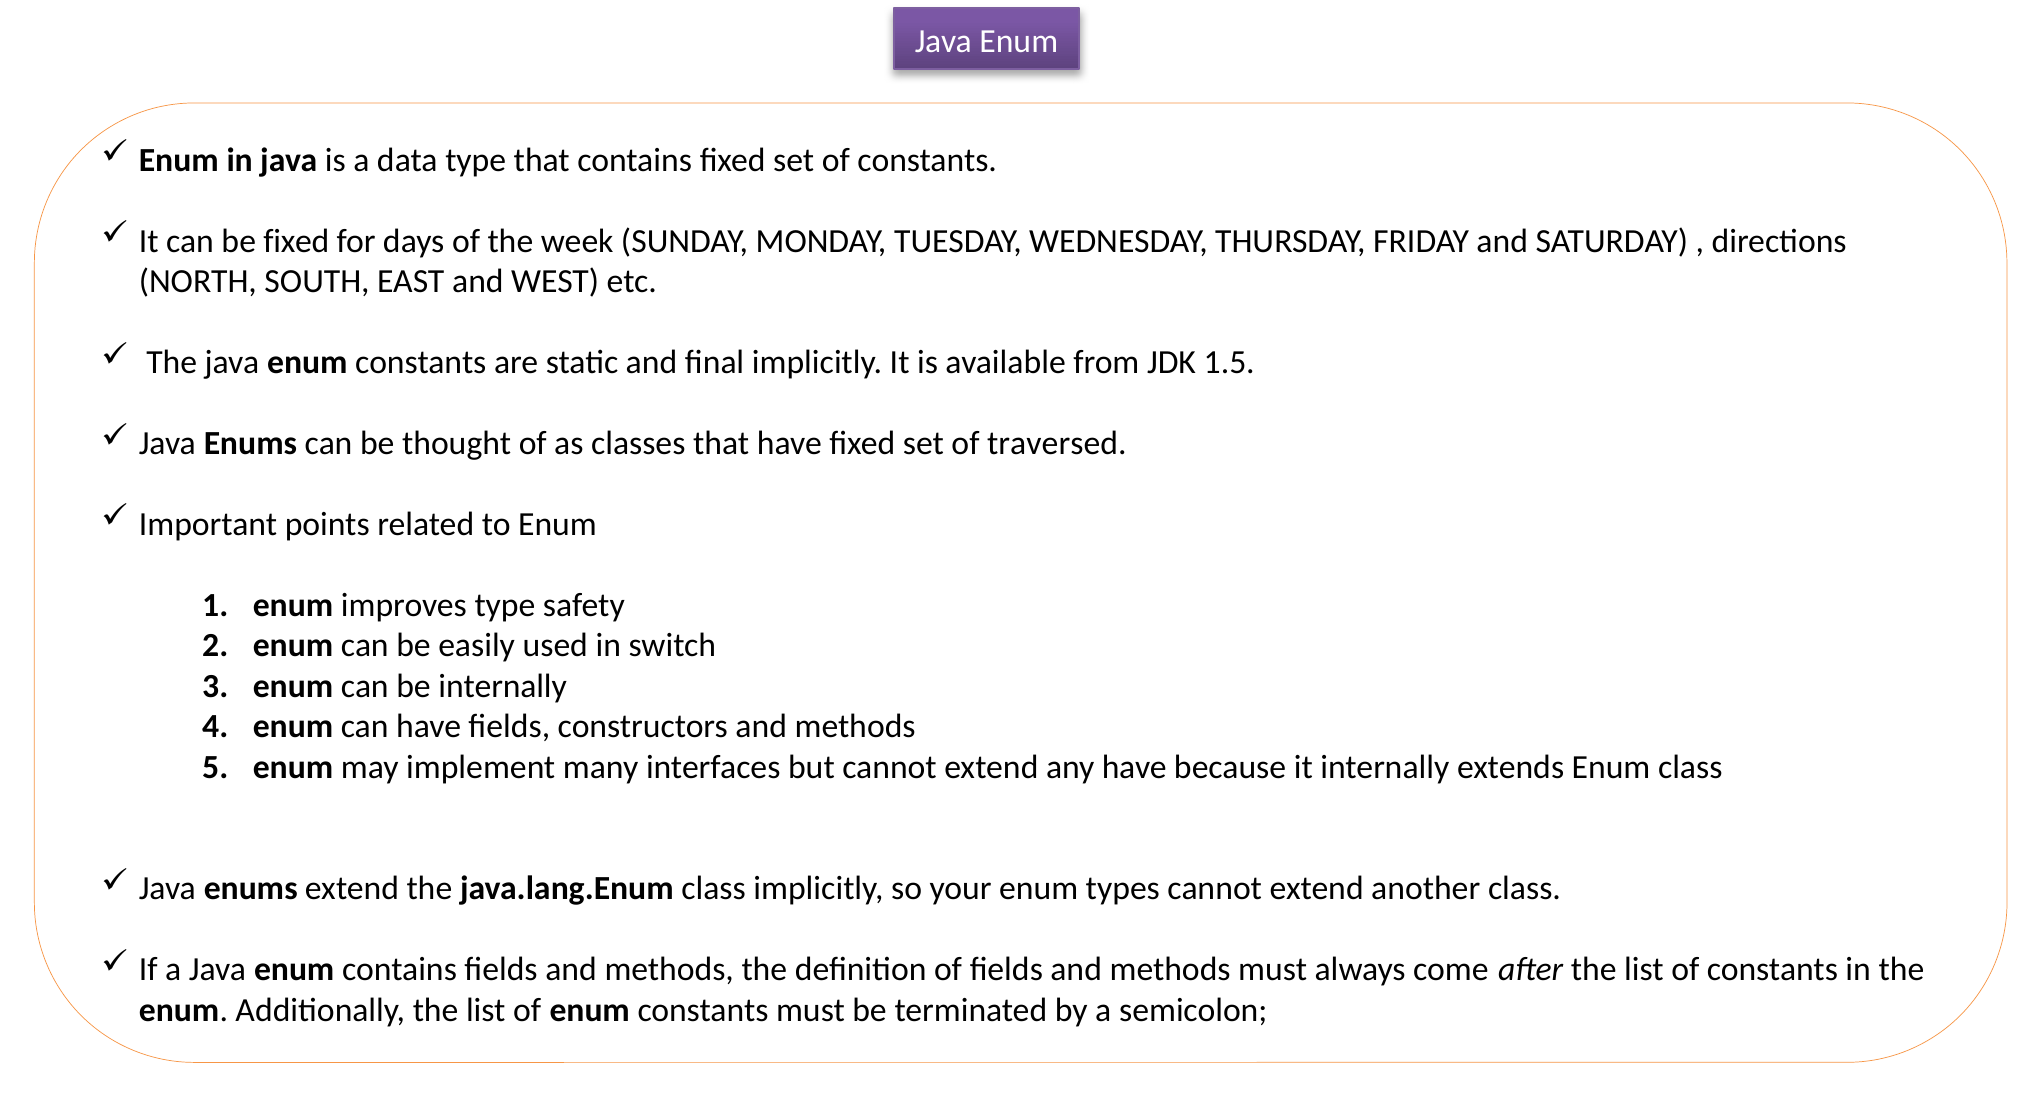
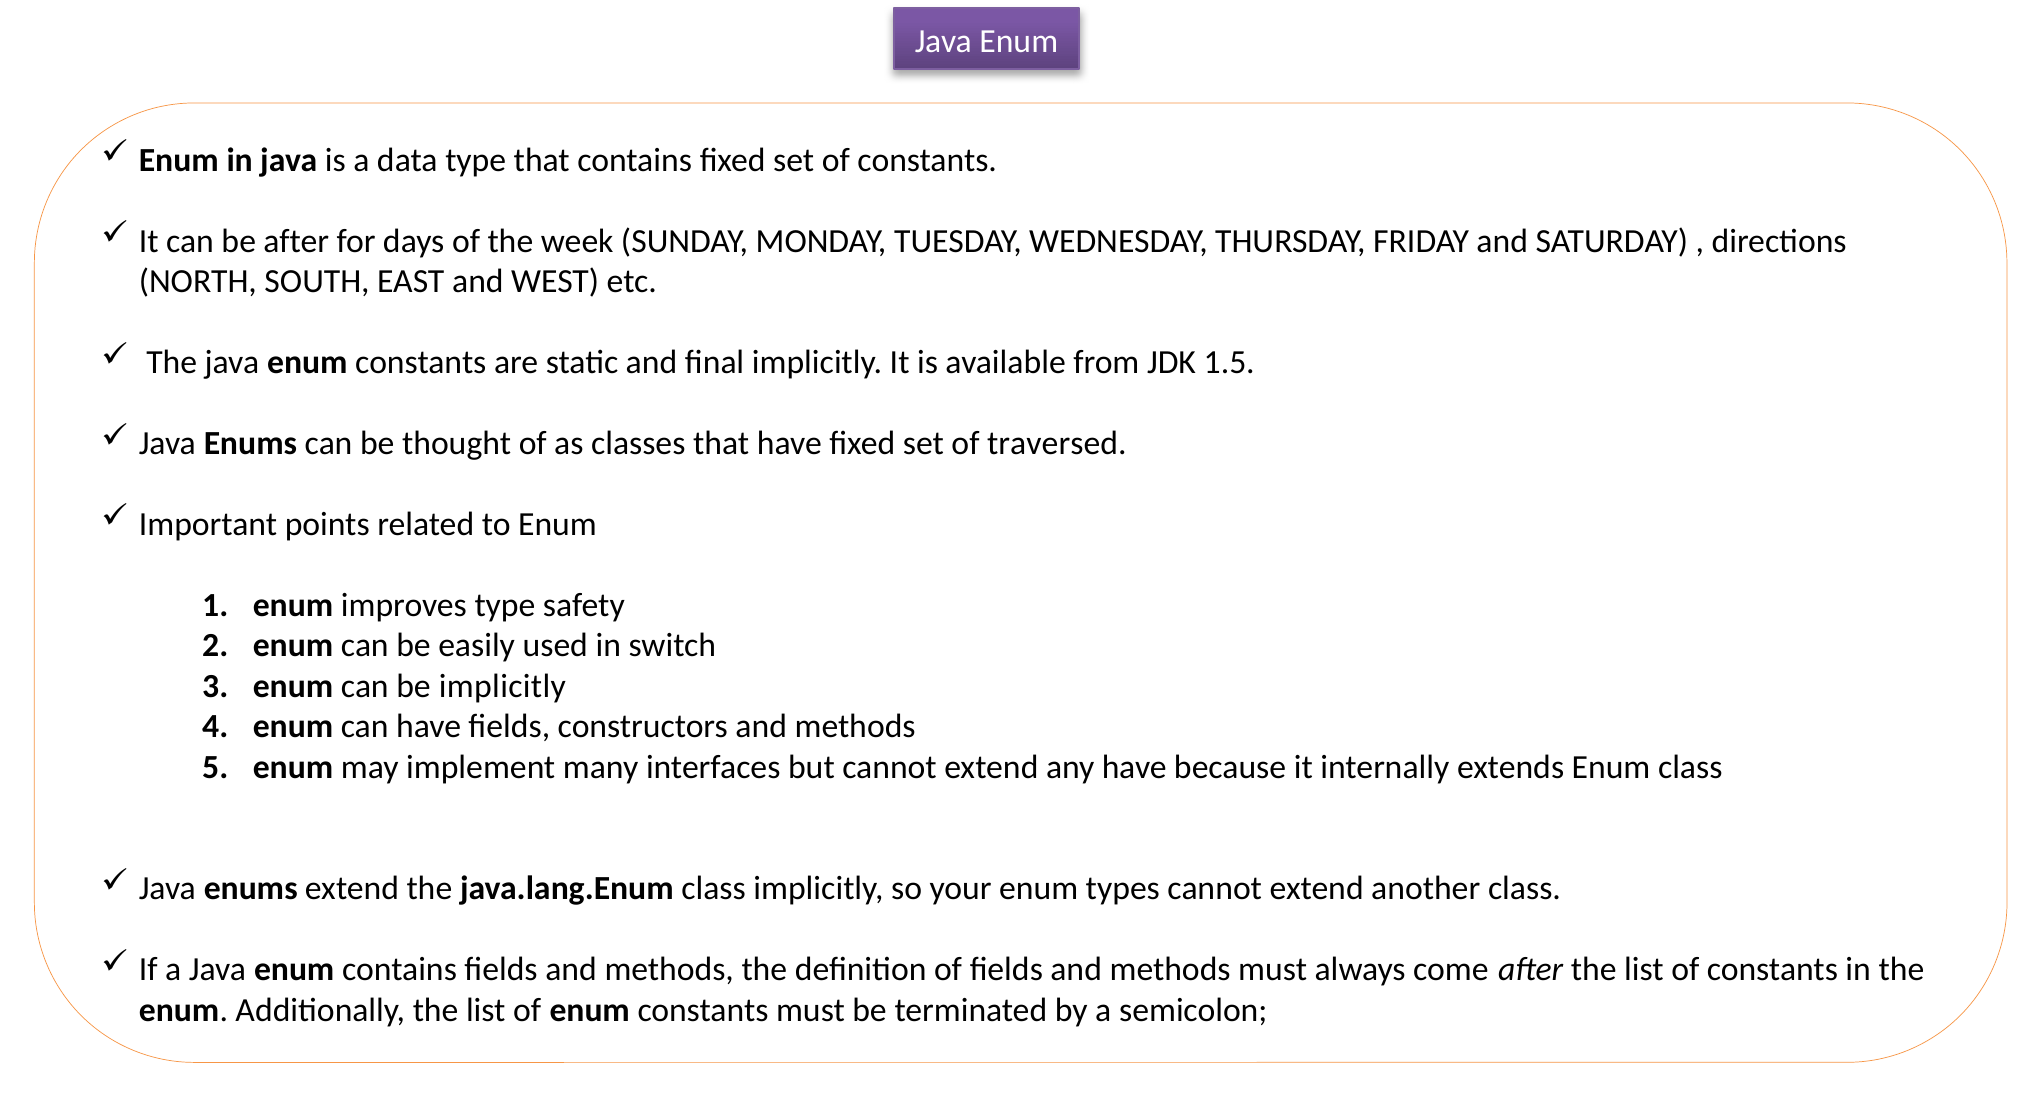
be fixed: fixed -> after
be internally: internally -> implicitly
